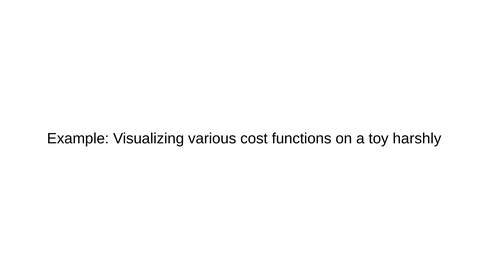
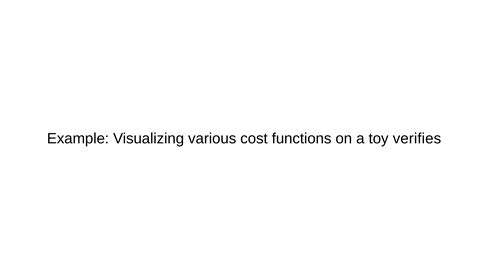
harshly: harshly -> verifies
